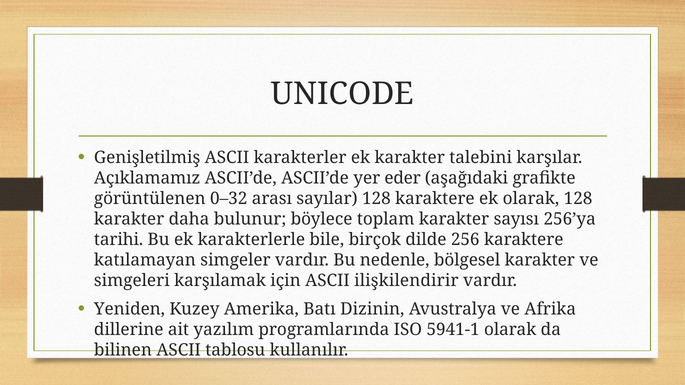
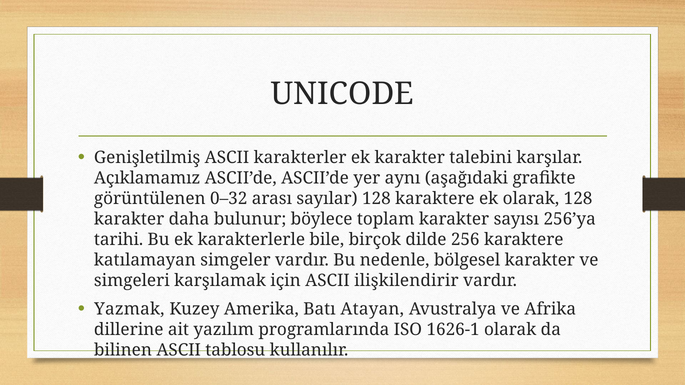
eder: eder -> aynı
Yeniden: Yeniden -> Yazmak
Dizinin: Dizinin -> Atayan
5941-1: 5941-1 -> 1626-1
